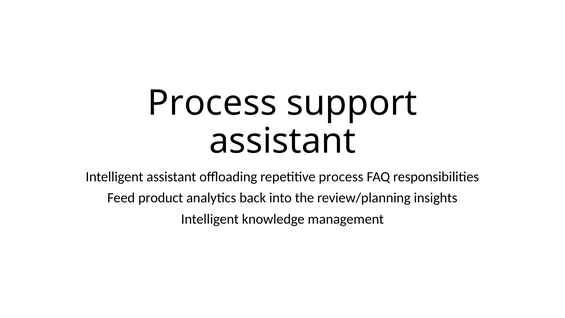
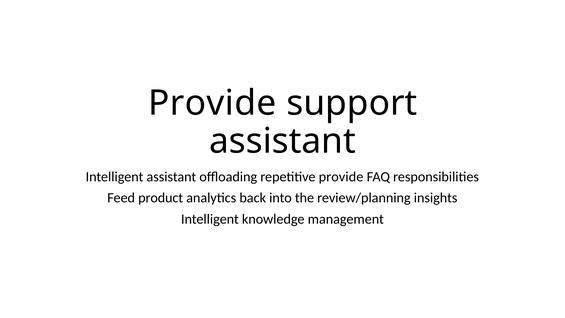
Process at (212, 103): Process -> Provide
repetitive process: process -> provide
